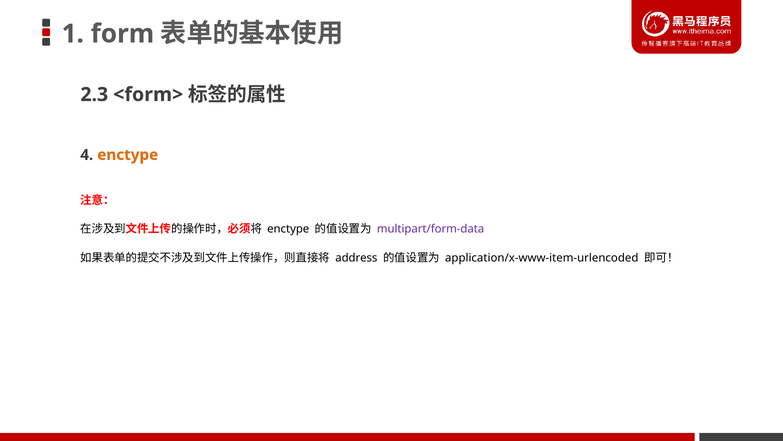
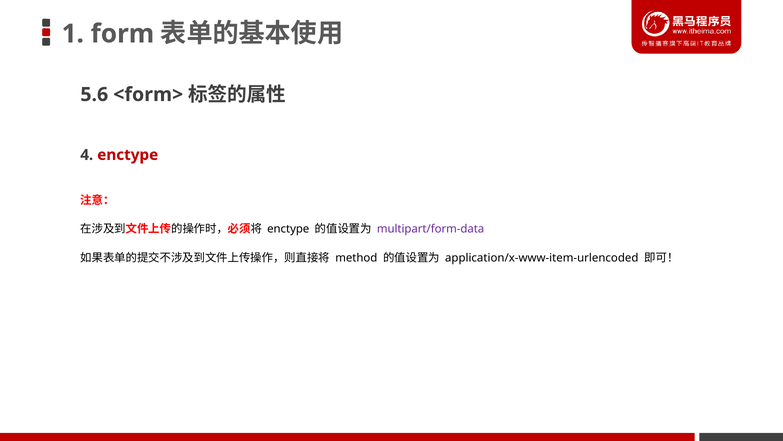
2.3: 2.3 -> 5.6
enctype at (128, 155) colour: orange -> red
address: address -> method
